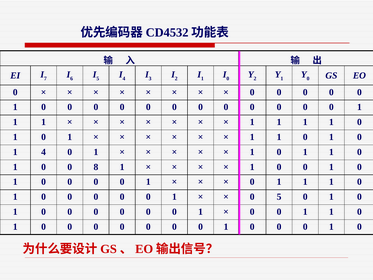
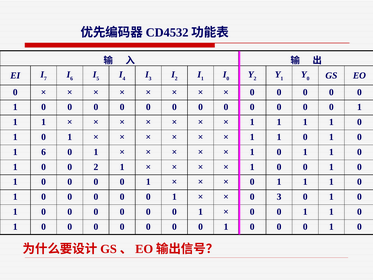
1 4: 4 -> 6
0 8: 8 -> 2
0 5: 5 -> 3
